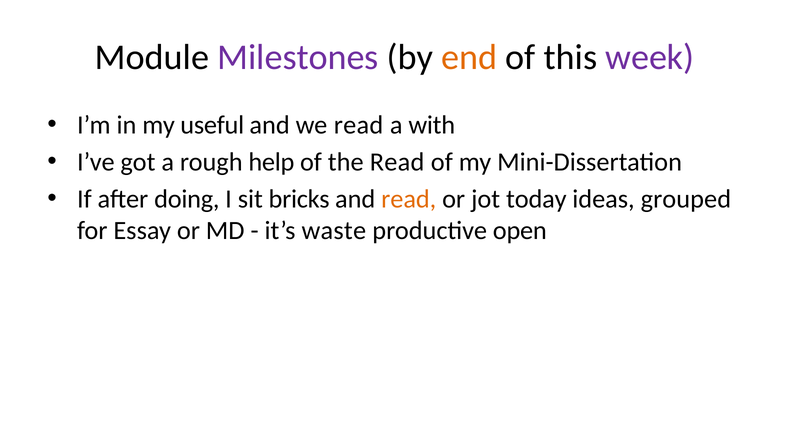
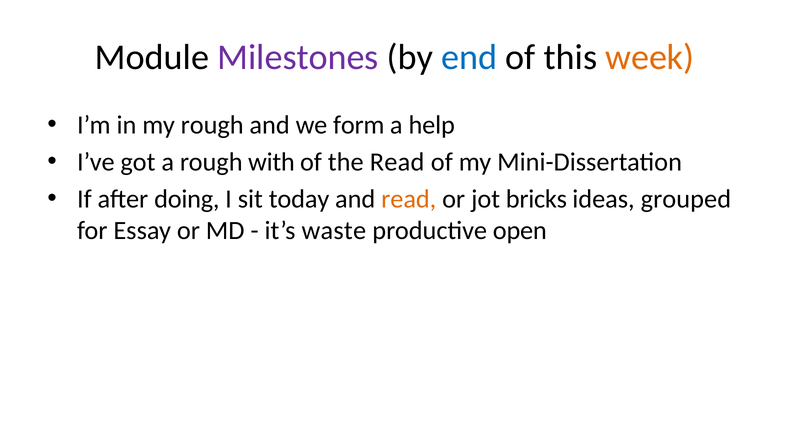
end colour: orange -> blue
week colour: purple -> orange
my useful: useful -> rough
we read: read -> form
with: with -> help
help: help -> with
bricks: bricks -> today
today: today -> bricks
